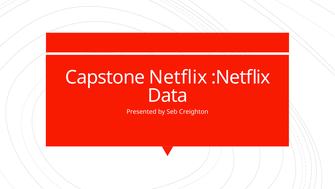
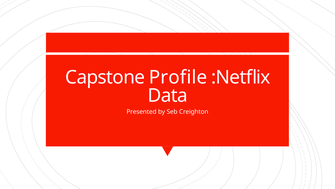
Netflix: Netflix -> Profile
